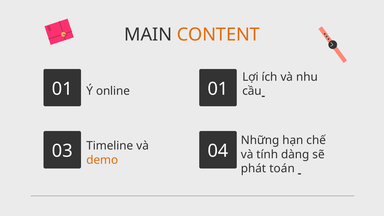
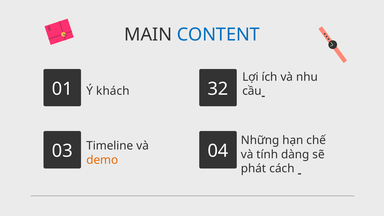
CONTENT colour: orange -> blue
01 01: 01 -> 32
online: online -> khách
toán: toán -> cách
